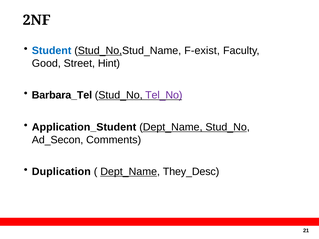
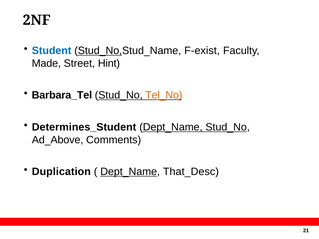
Good: Good -> Made
Tel_No colour: purple -> orange
Application_Student: Application_Student -> Determines_Student
Ad_Secon: Ad_Secon -> Ad_Above
They_Desc: They_Desc -> That_Desc
